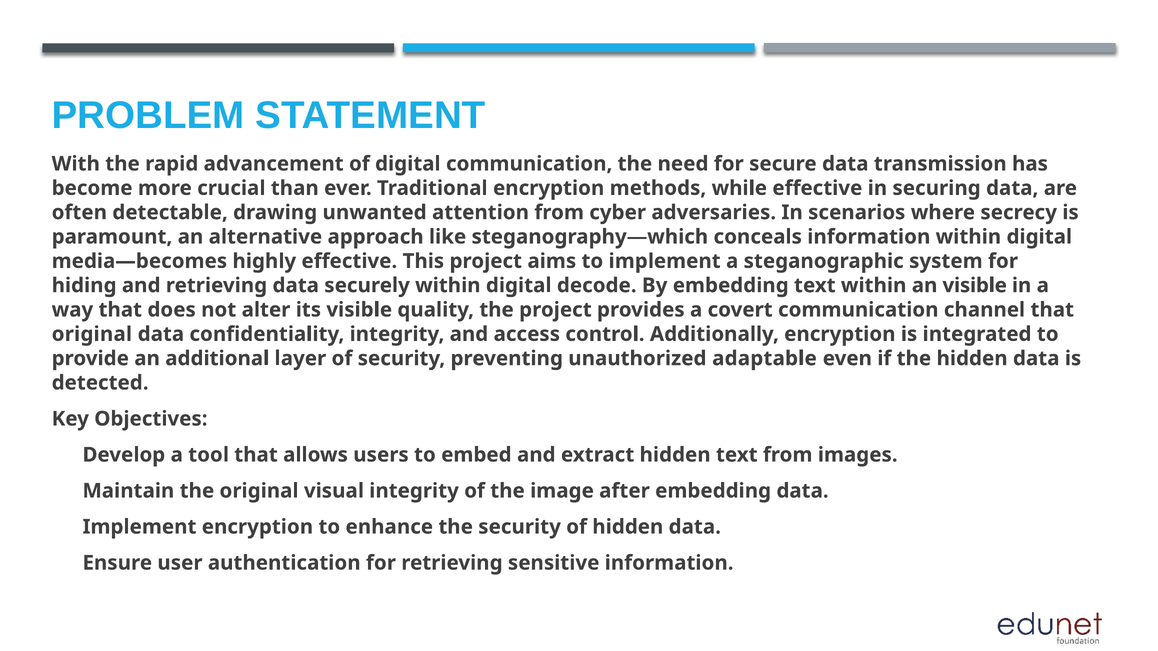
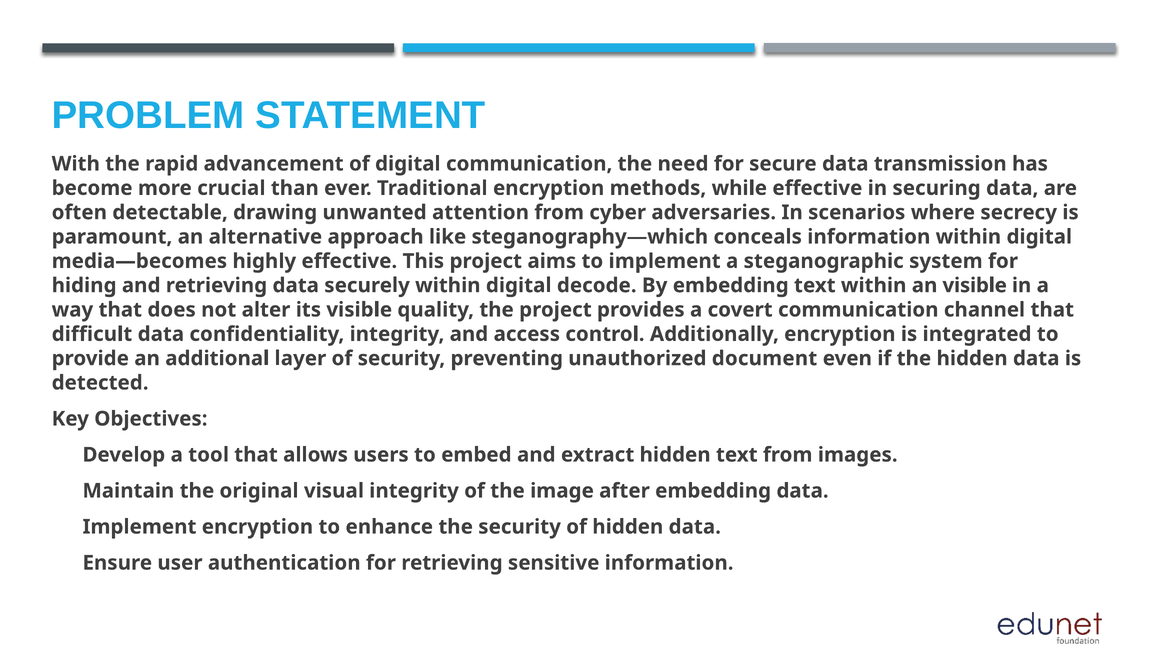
original at (92, 334): original -> difficult
adaptable: adaptable -> document
